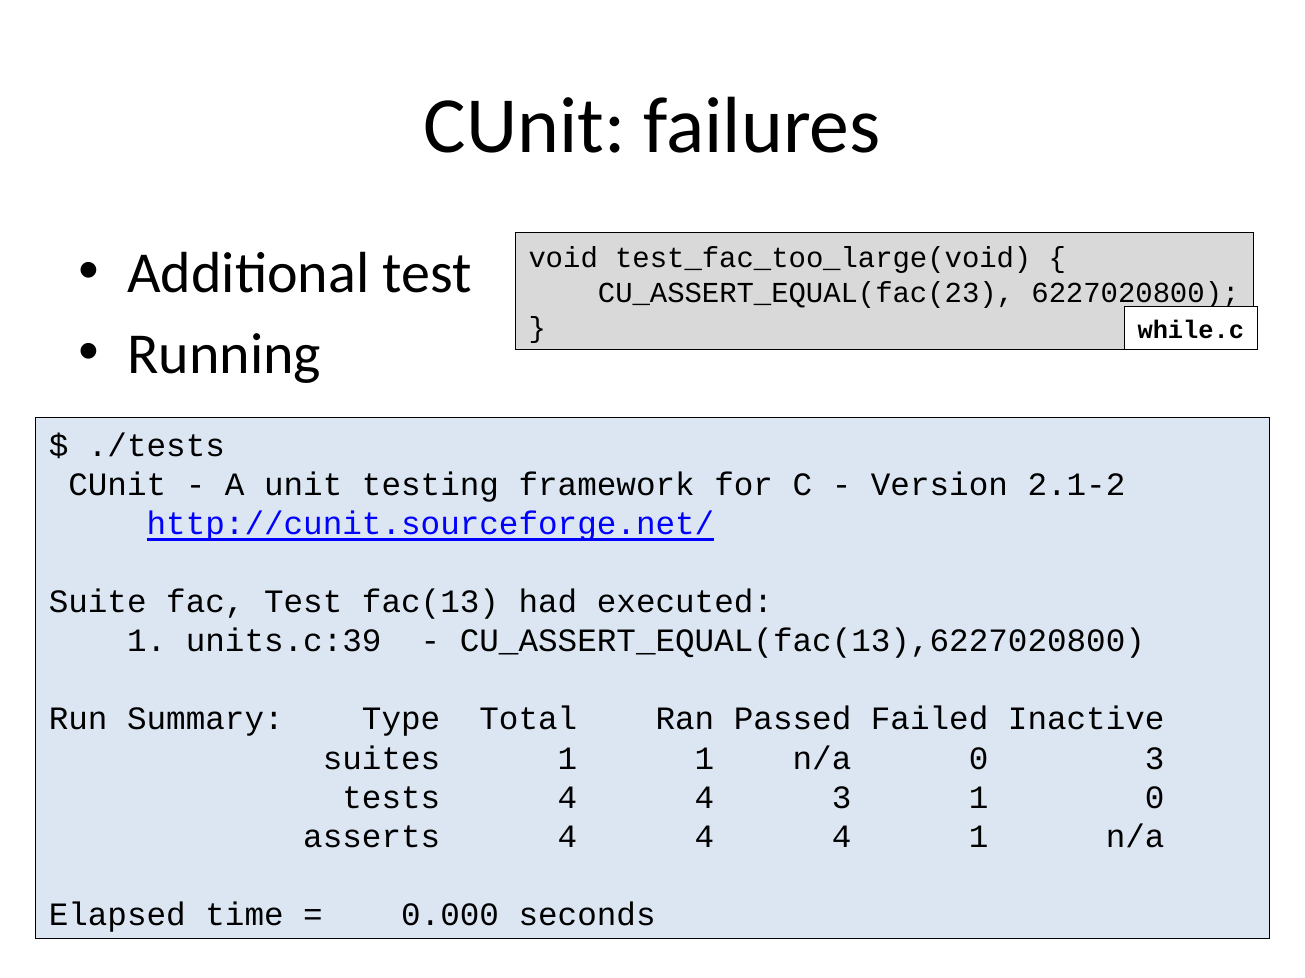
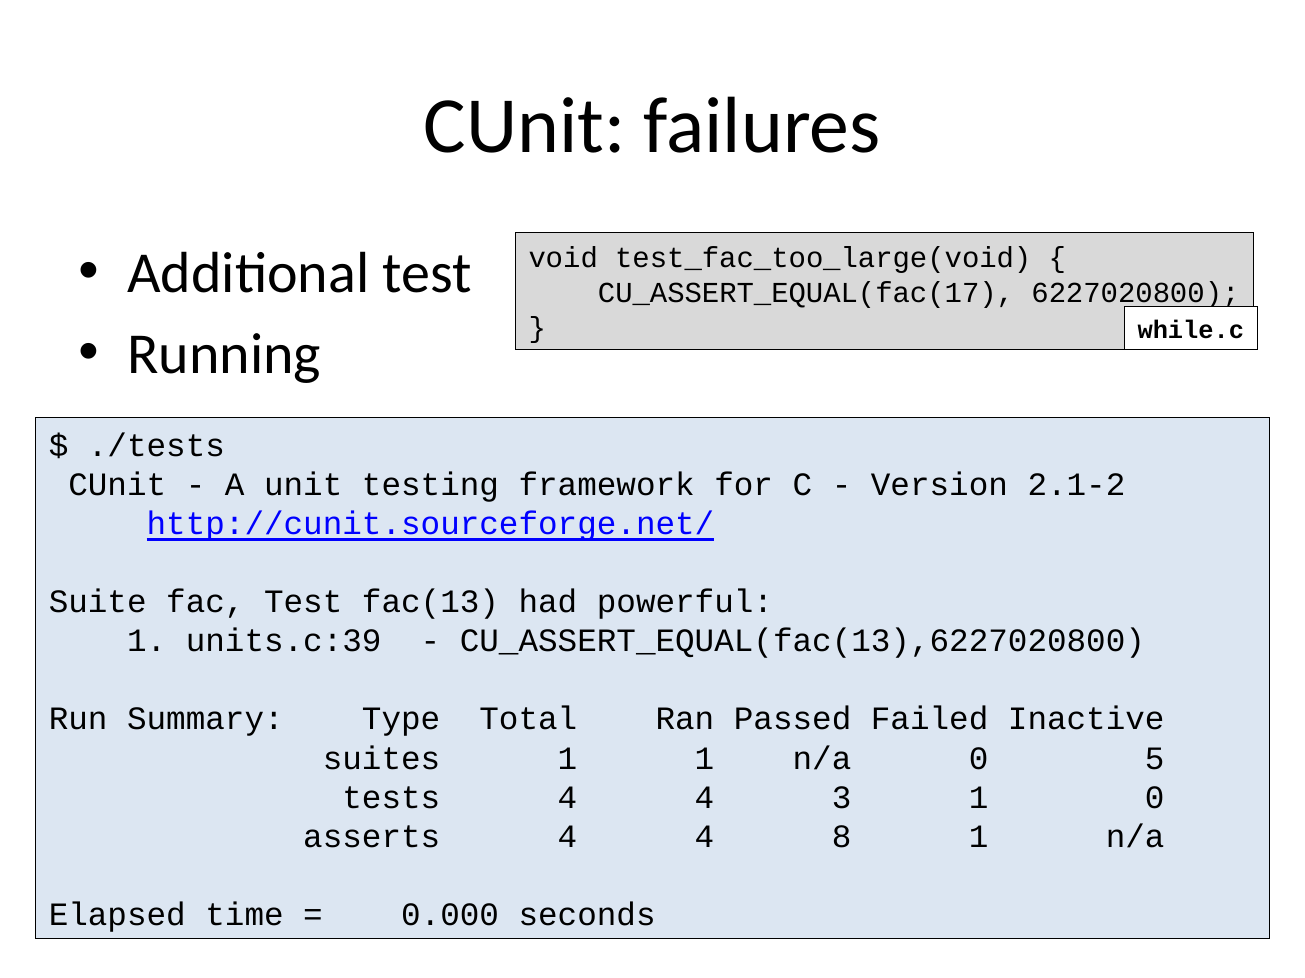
CU_ASSERT_EQUAL(fac(23: CU_ASSERT_EQUAL(fac(23 -> CU_ASSERT_EQUAL(fac(17
executed: executed -> powerful
0 3: 3 -> 5
4 4 4: 4 -> 8
